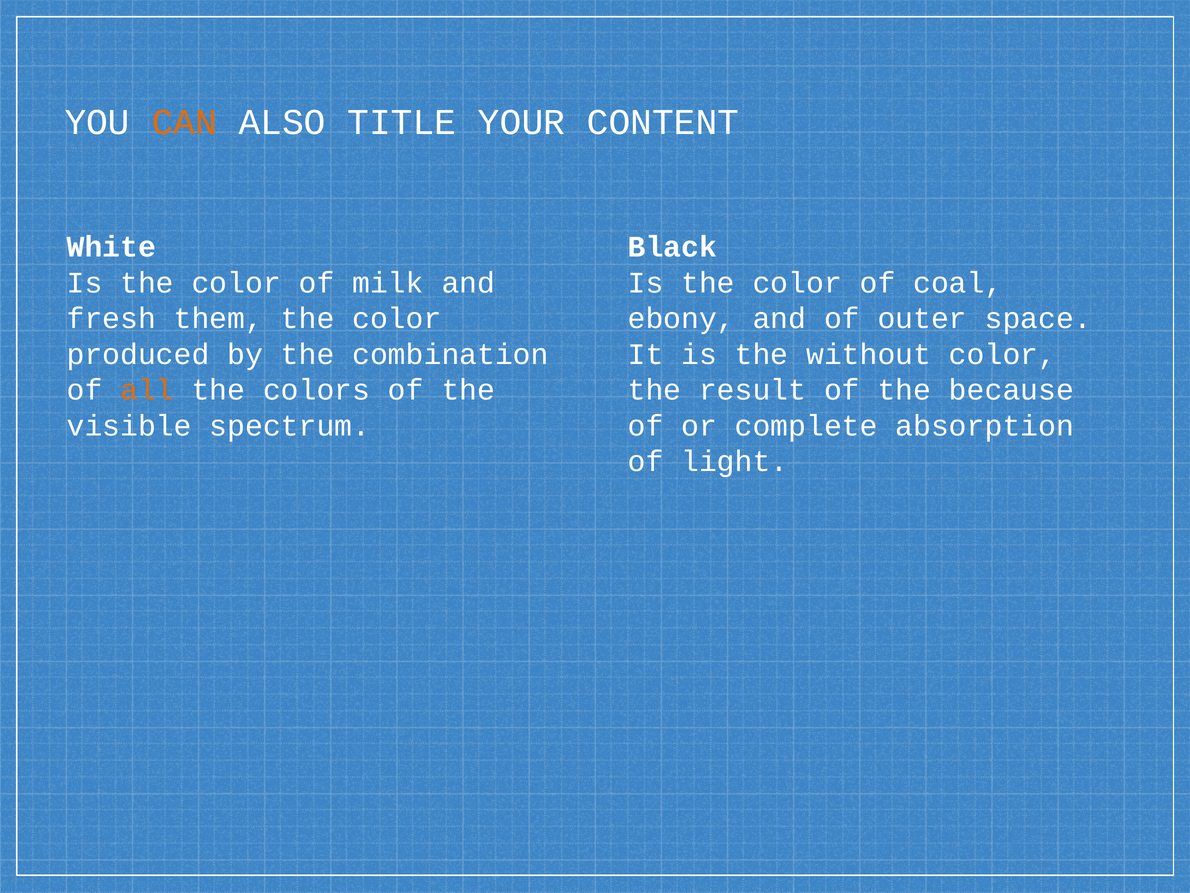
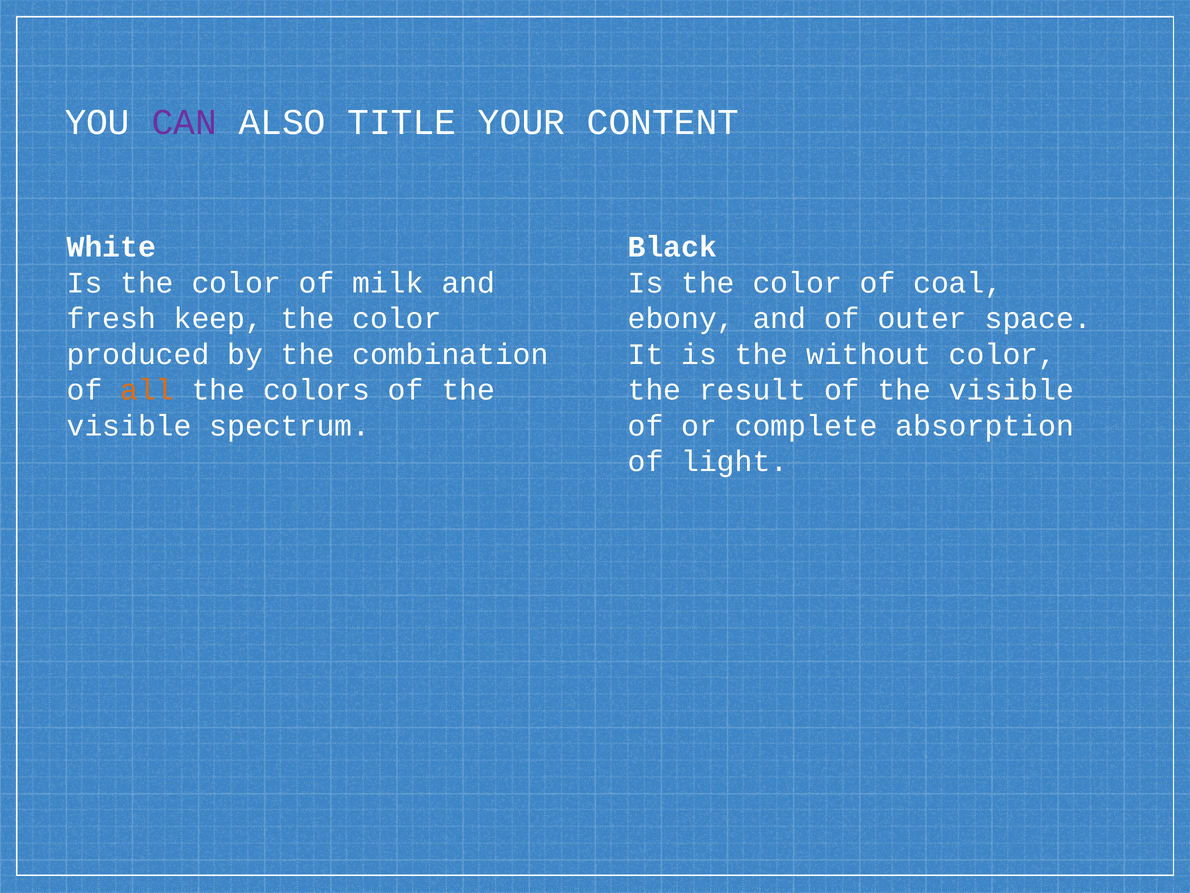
CAN colour: orange -> purple
them: them -> keep
result of the because: because -> visible
